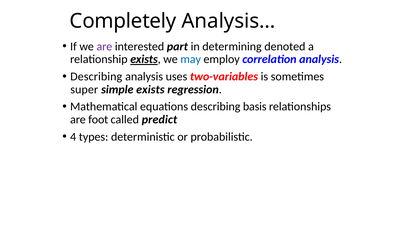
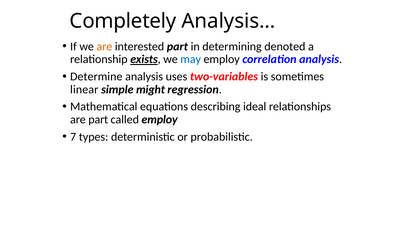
are at (104, 46) colour: purple -> orange
Describing at (96, 76): Describing -> Determine
super: super -> linear
simple exists: exists -> might
basis: basis -> ideal
are foot: foot -> part
called predict: predict -> employ
4: 4 -> 7
